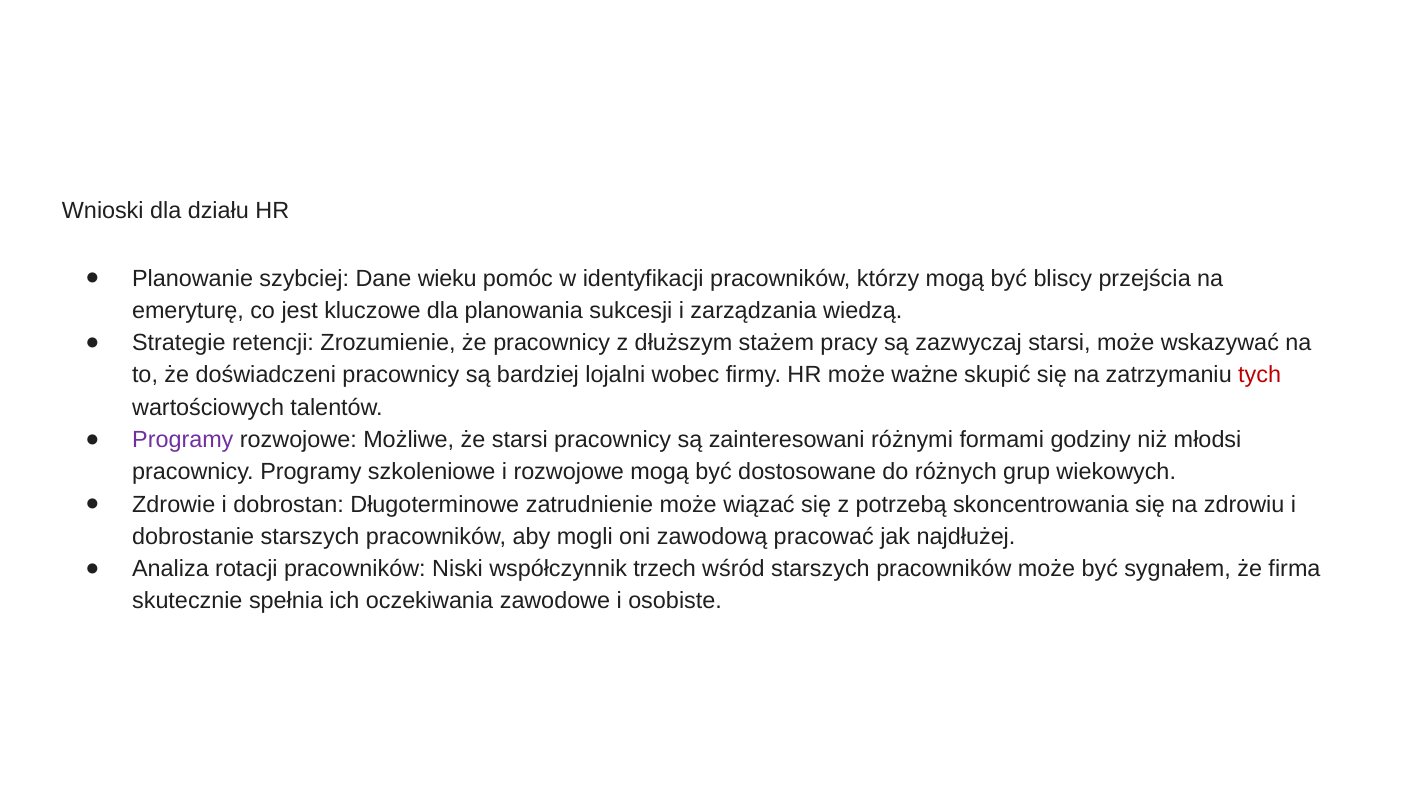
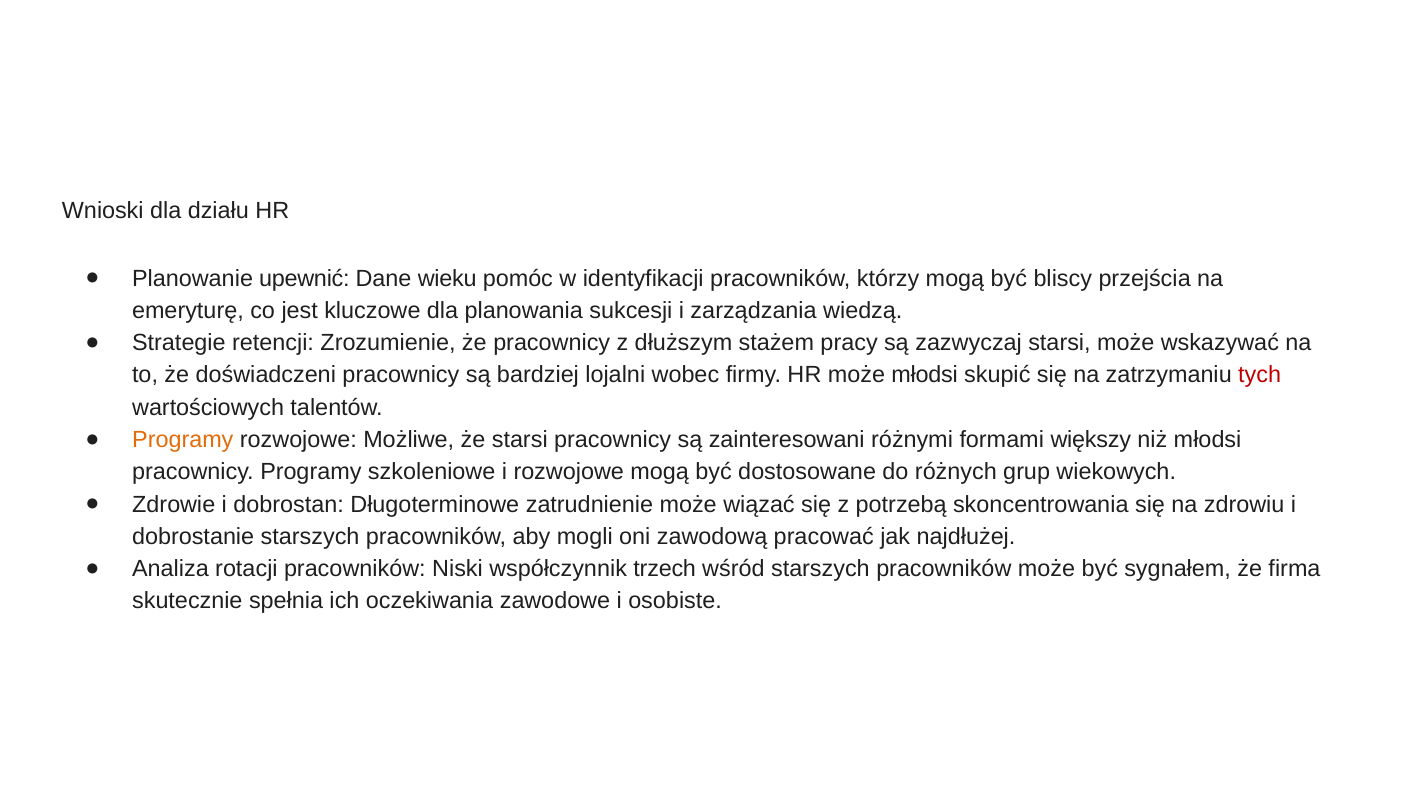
szybciej: szybciej -> upewnić
może ważne: ważne -> młodsi
Programy at (183, 440) colour: purple -> orange
godziny: godziny -> większy
